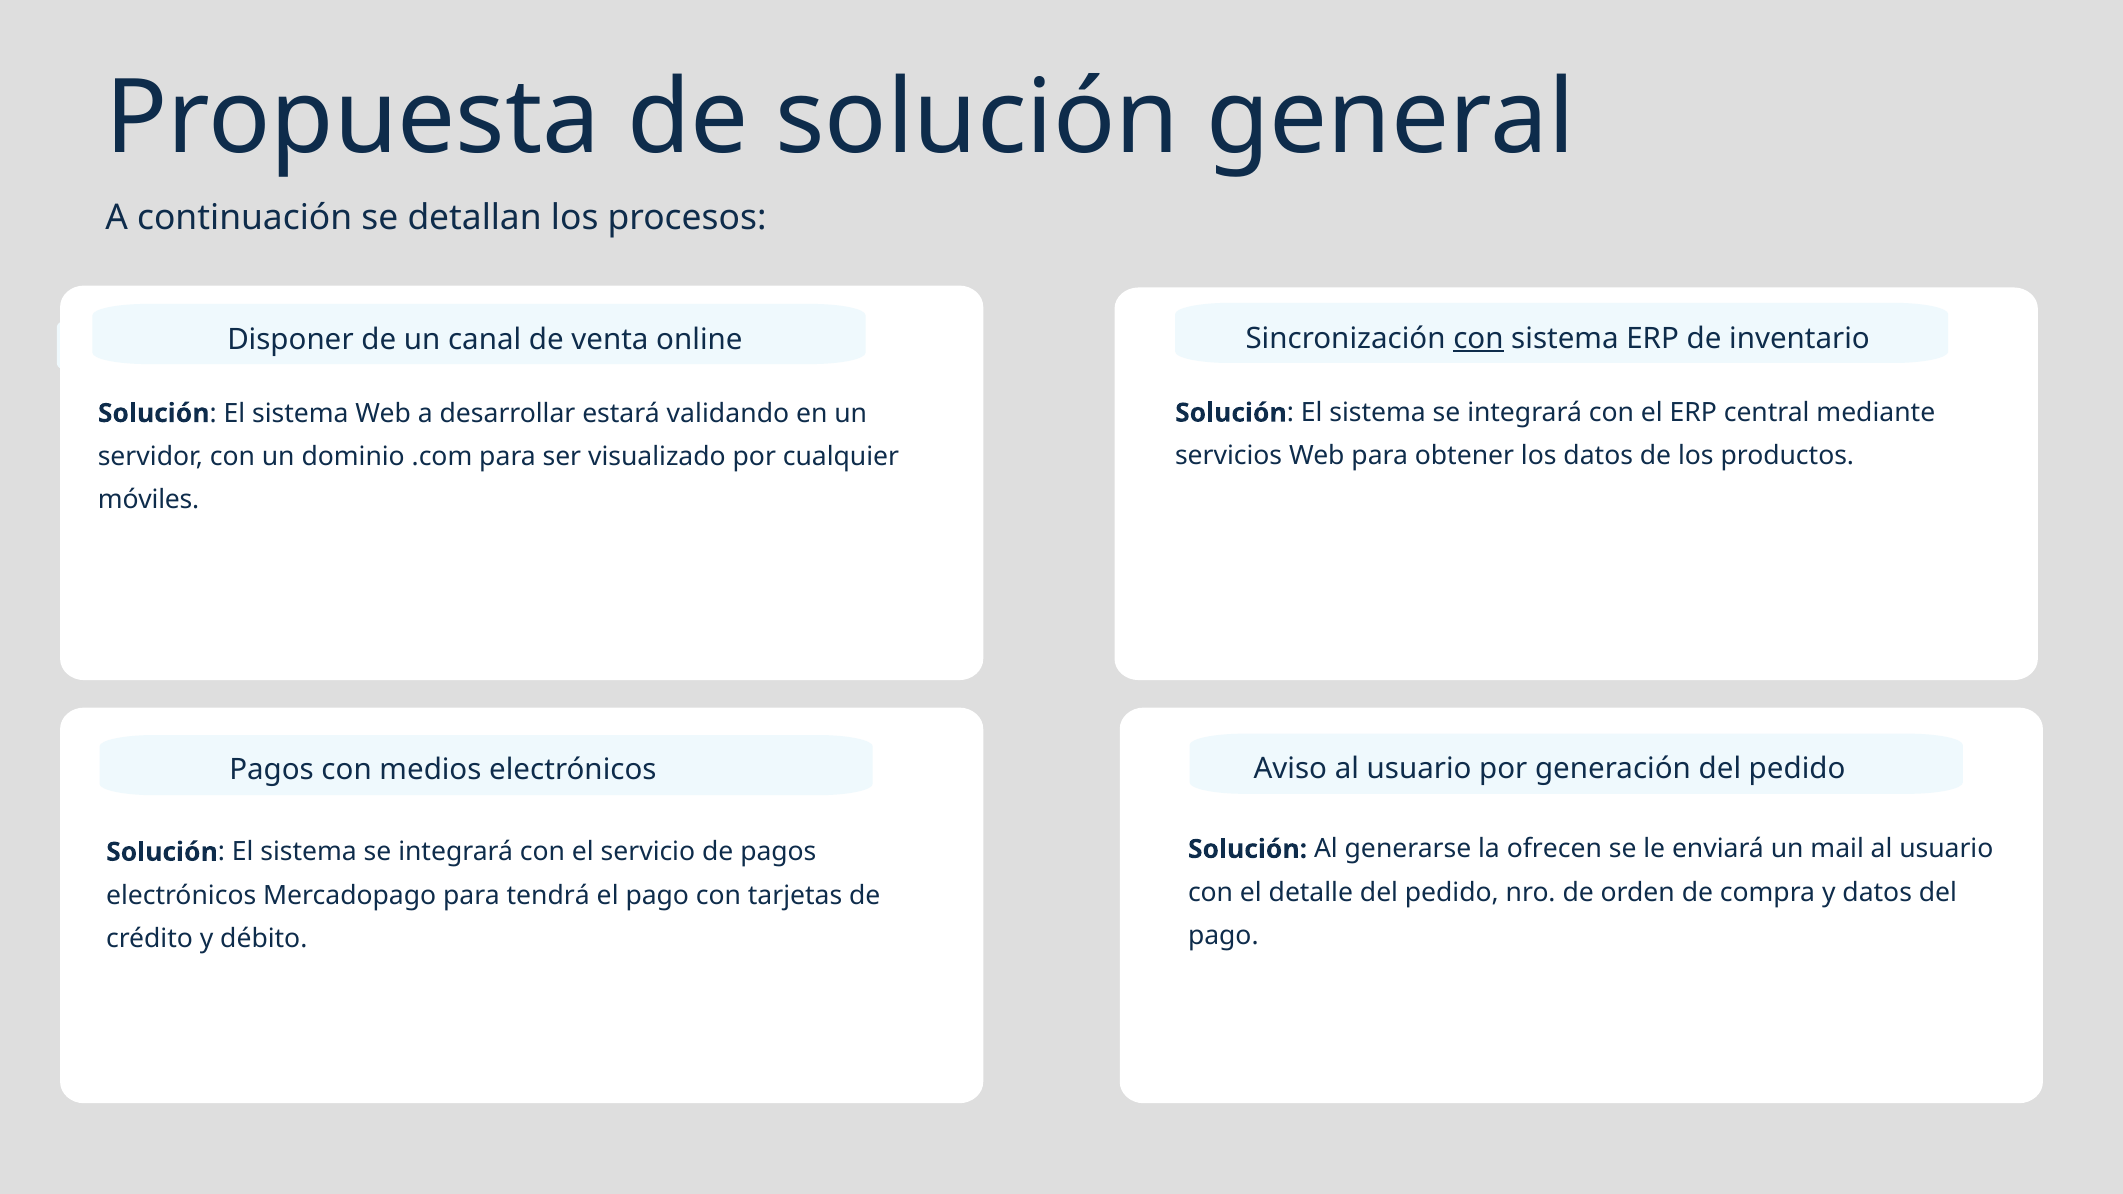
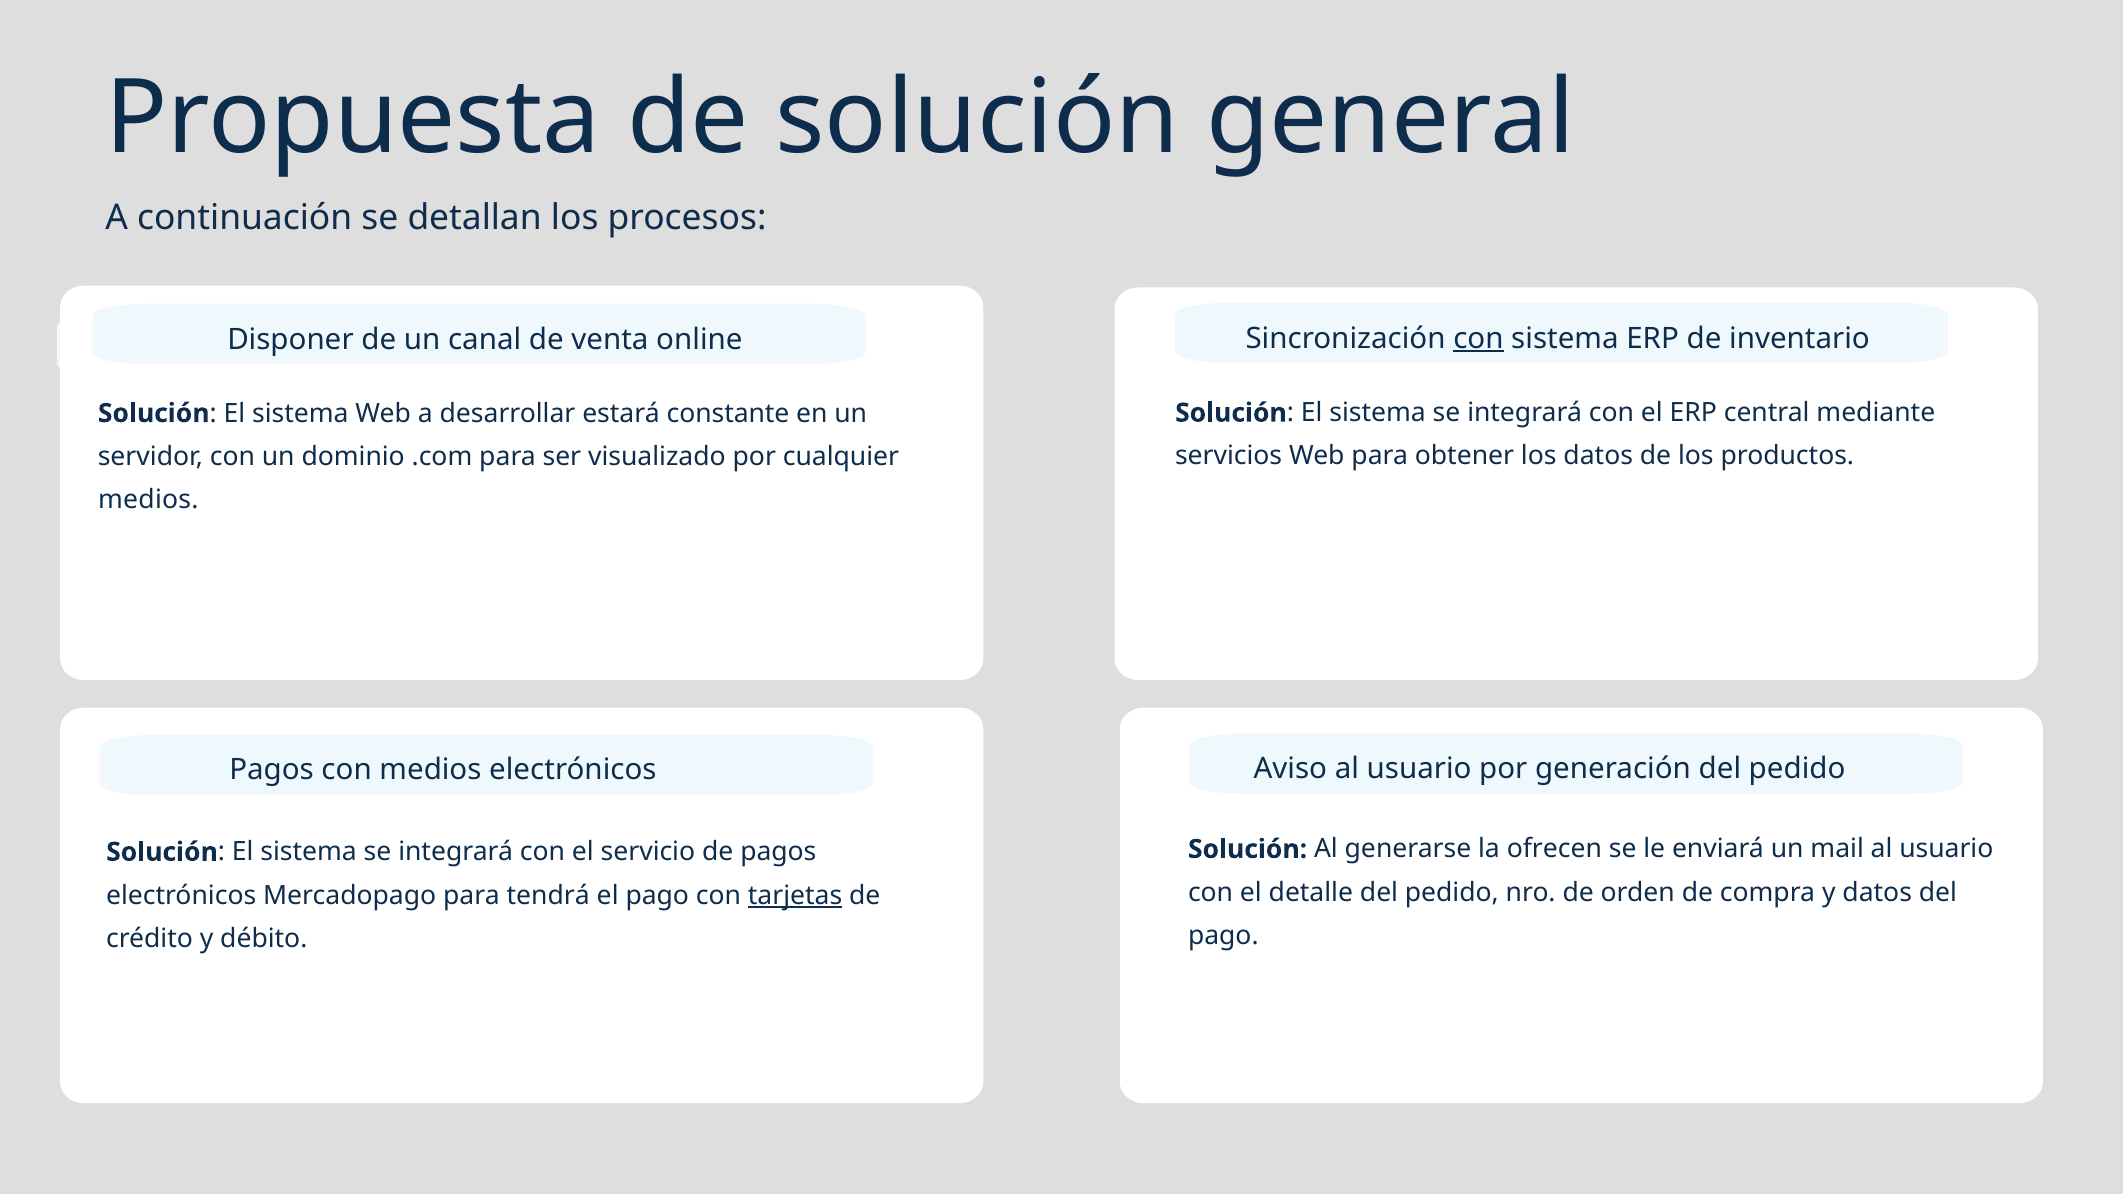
validando: validando -> constante
móviles at (149, 500): móviles -> medios
tarjetas underline: none -> present
